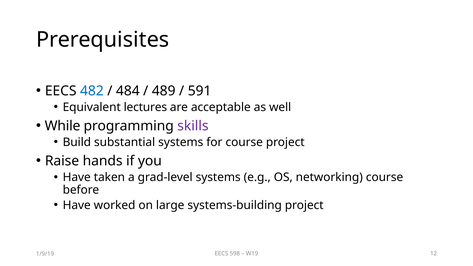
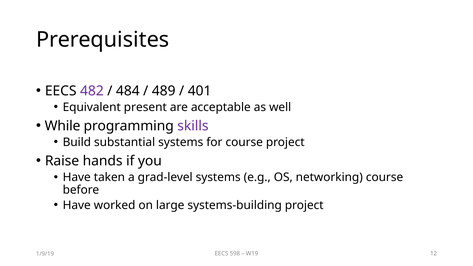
482 colour: blue -> purple
591: 591 -> 401
lectures: lectures -> present
